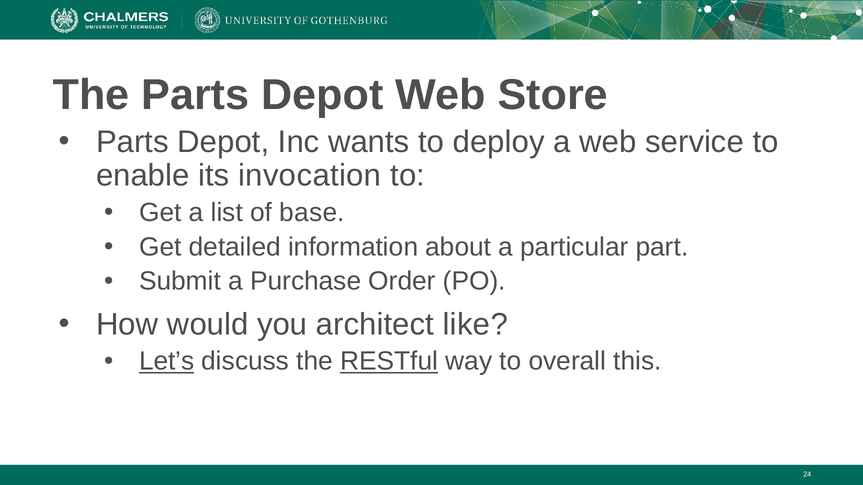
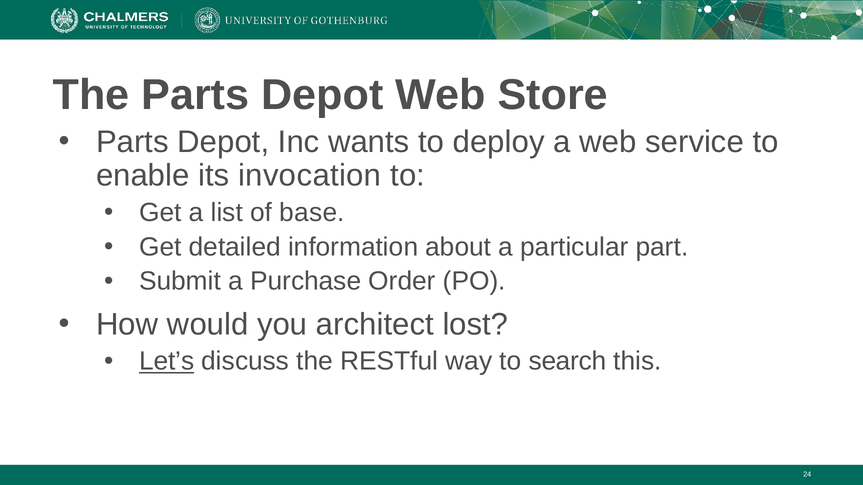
like: like -> lost
RESTful underline: present -> none
overall: overall -> search
